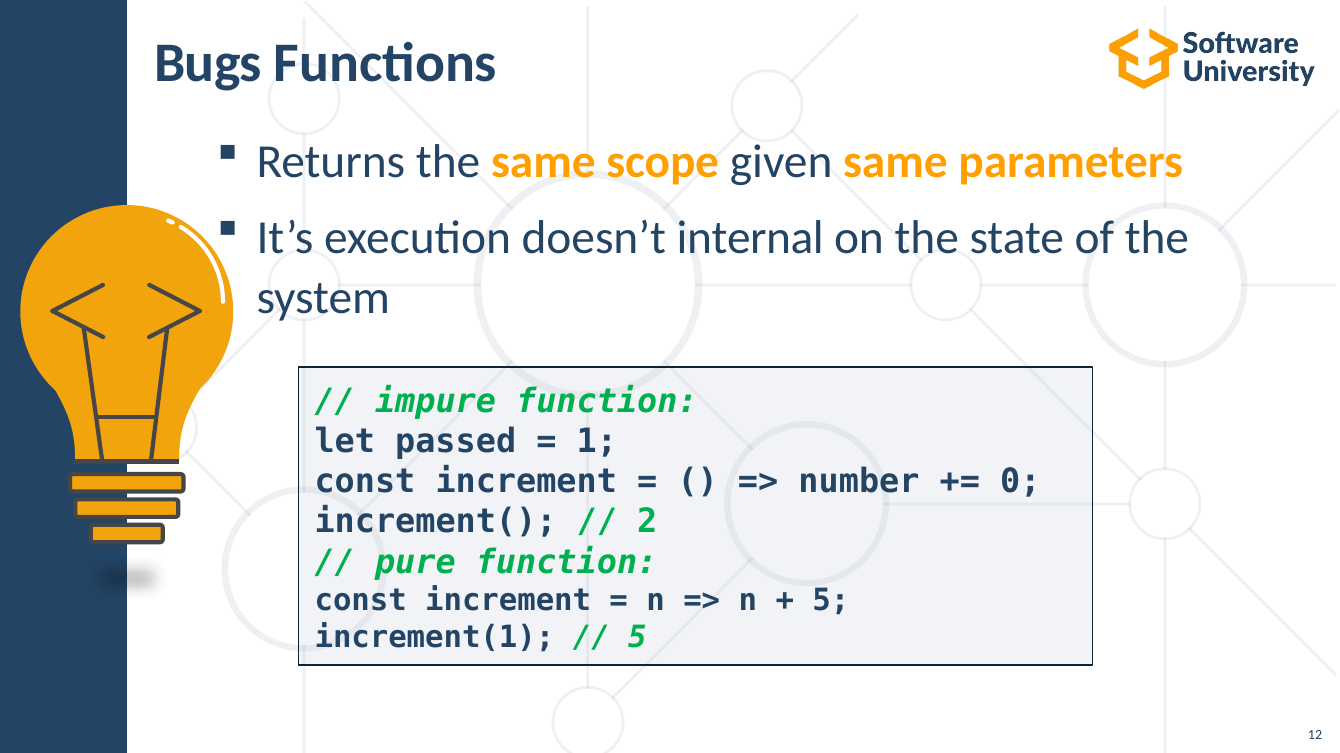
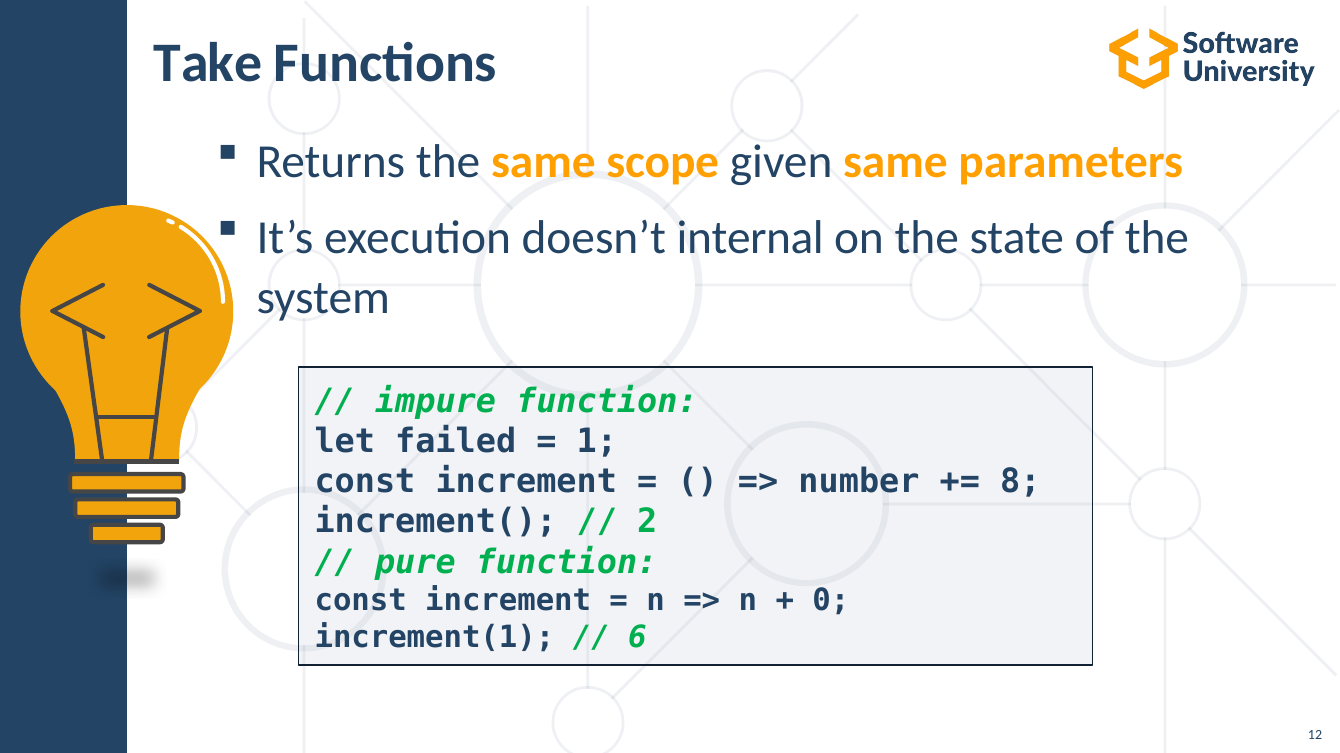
Bugs: Bugs -> Take
passed: passed -> failed
0: 0 -> 8
5 at (831, 601): 5 -> 0
5 at (637, 638): 5 -> 6
